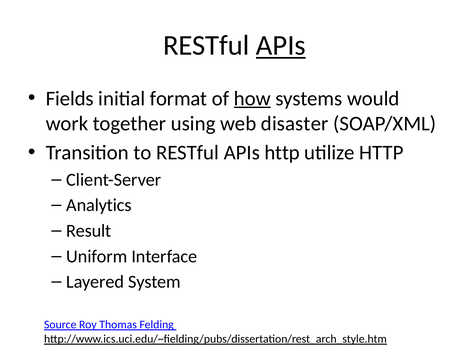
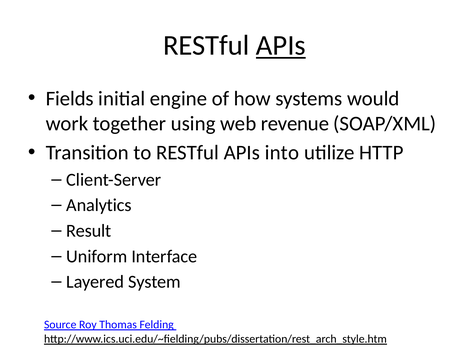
format: format -> engine
how underline: present -> none
disaster: disaster -> revenue
APIs http: http -> into
